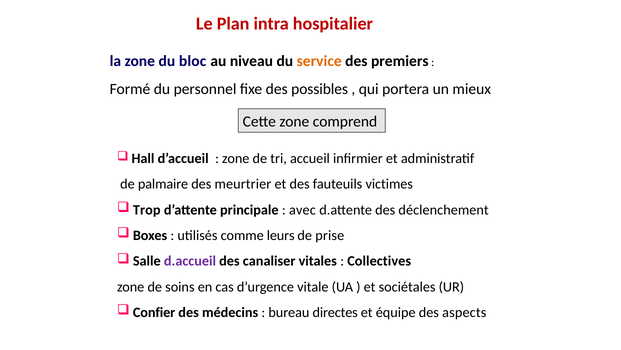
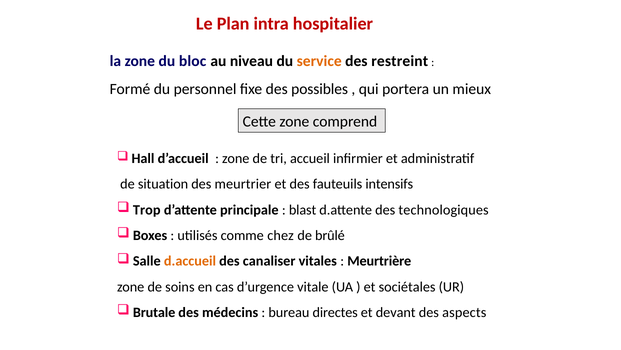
premiers: premiers -> restreint
palmaire: palmaire -> situation
victimes: victimes -> intensifs
avec: avec -> blast
déclenchement: déclenchement -> technologiques
comme leurs: leurs -> chez
prise: prise -> brûlé
d.accueil colour: purple -> orange
Collectives: Collectives -> Meurtrière
Confier: Confier -> Brutale
équipe: équipe -> devant
